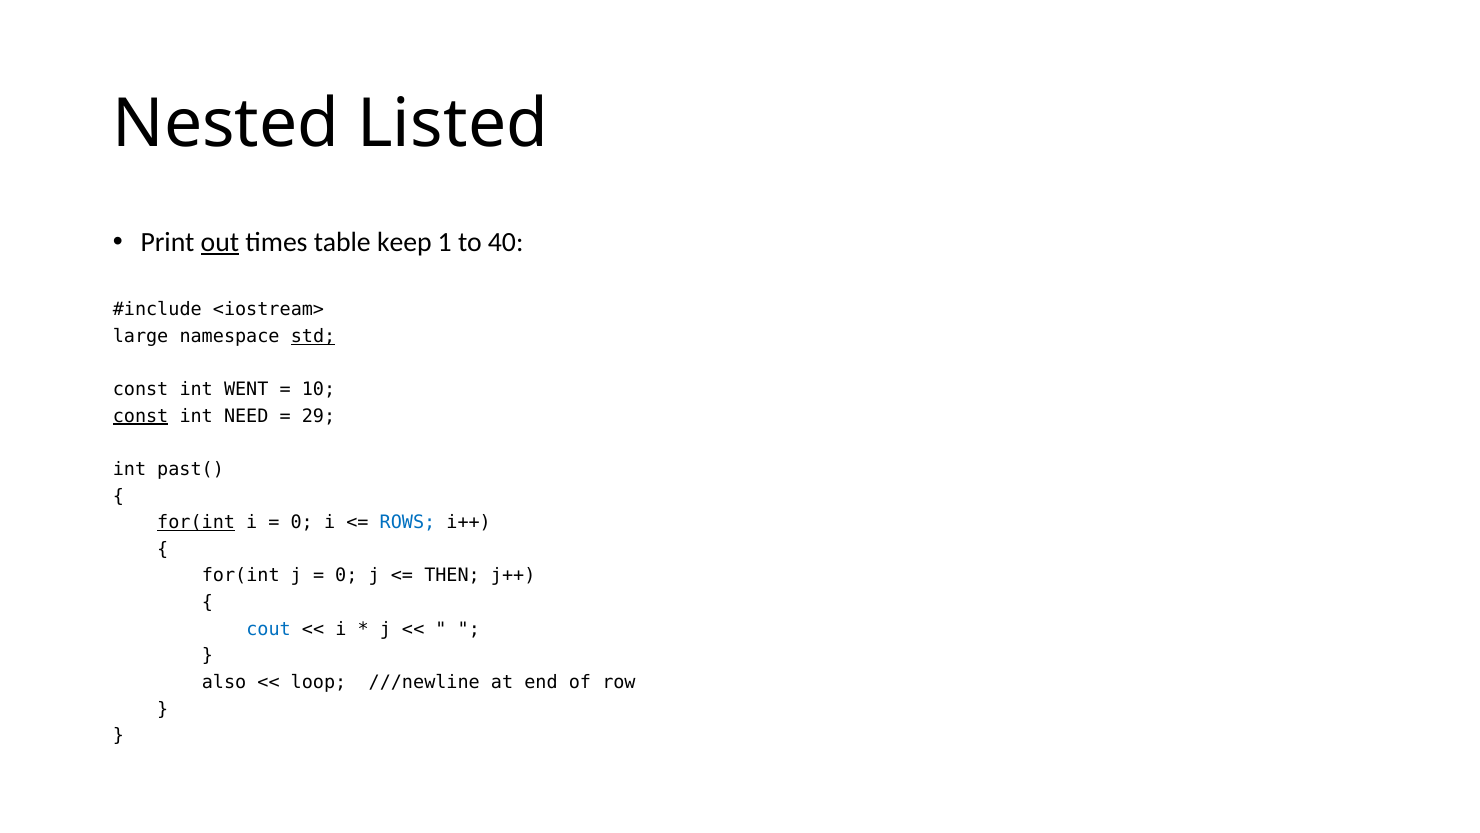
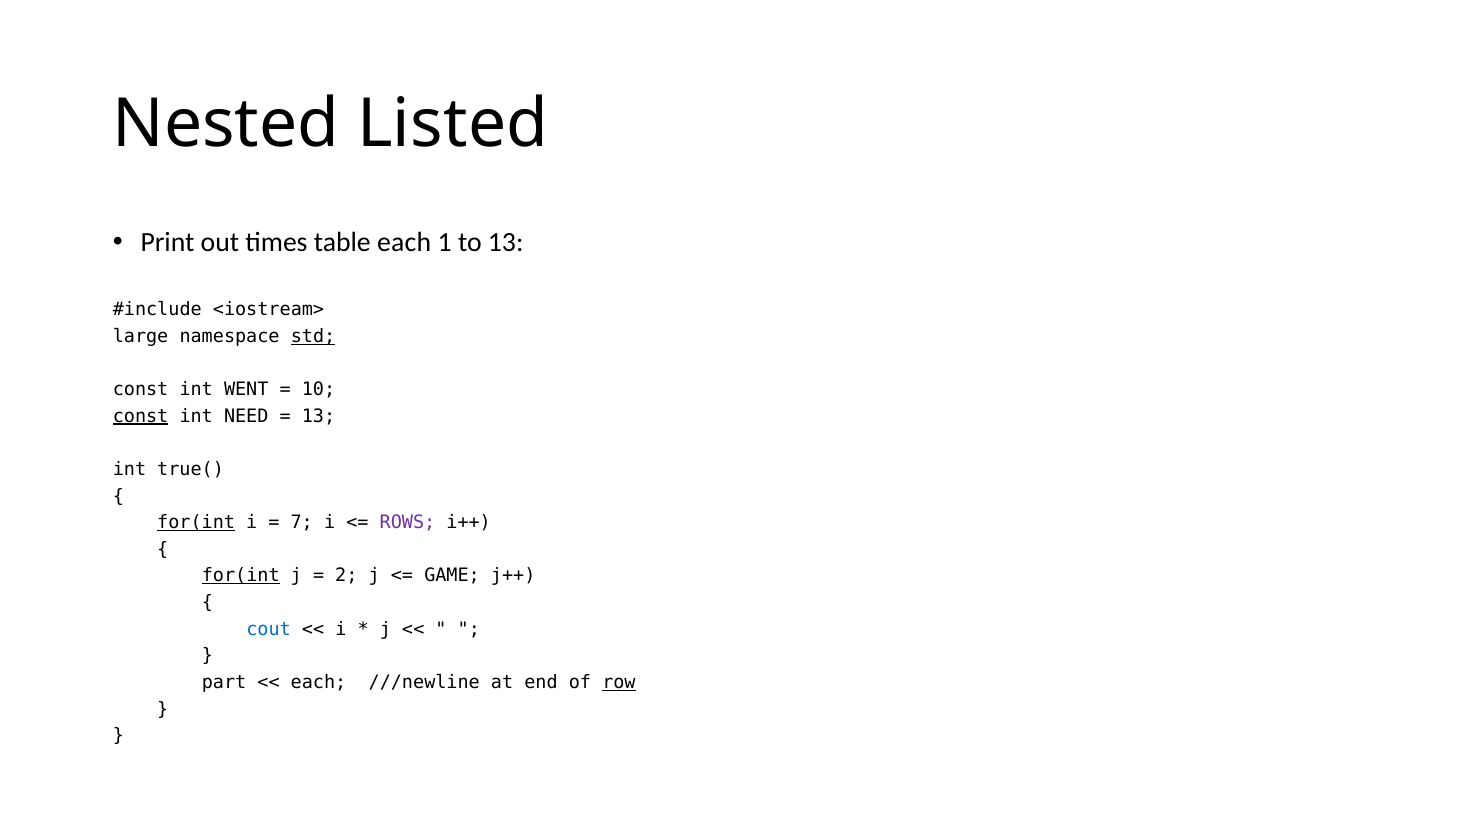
out underline: present -> none
table keep: keep -> each
to 40: 40 -> 13
29 at (319, 416): 29 -> 13
past(: past( -> true(
0 at (302, 522): 0 -> 7
ROWS colour: blue -> purple
for(int at (241, 575) underline: none -> present
0 at (346, 575): 0 -> 2
THEN: THEN -> GAME
also: also -> part
loop at (319, 682): loop -> each
row underline: none -> present
